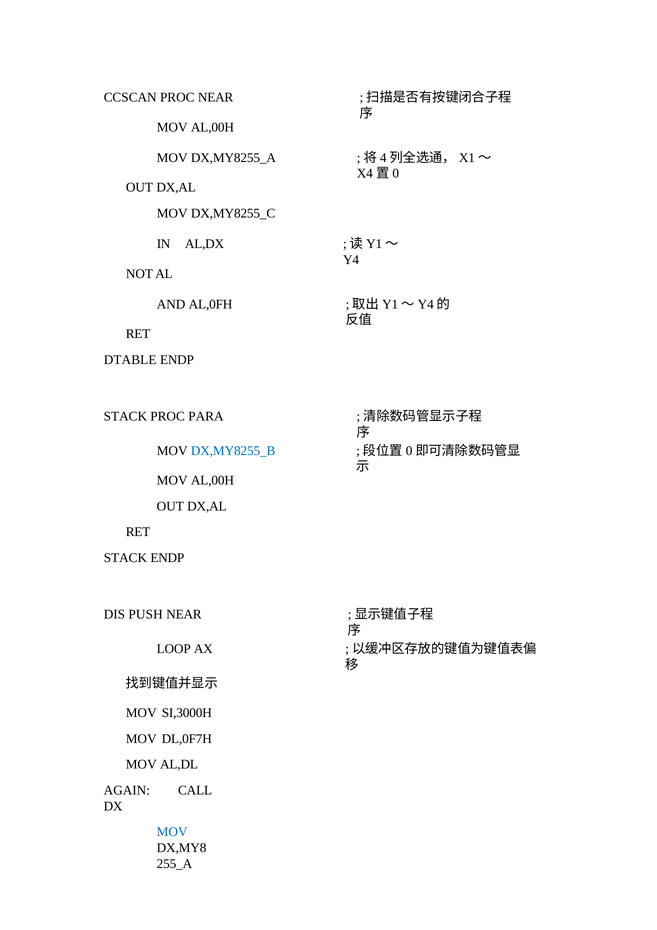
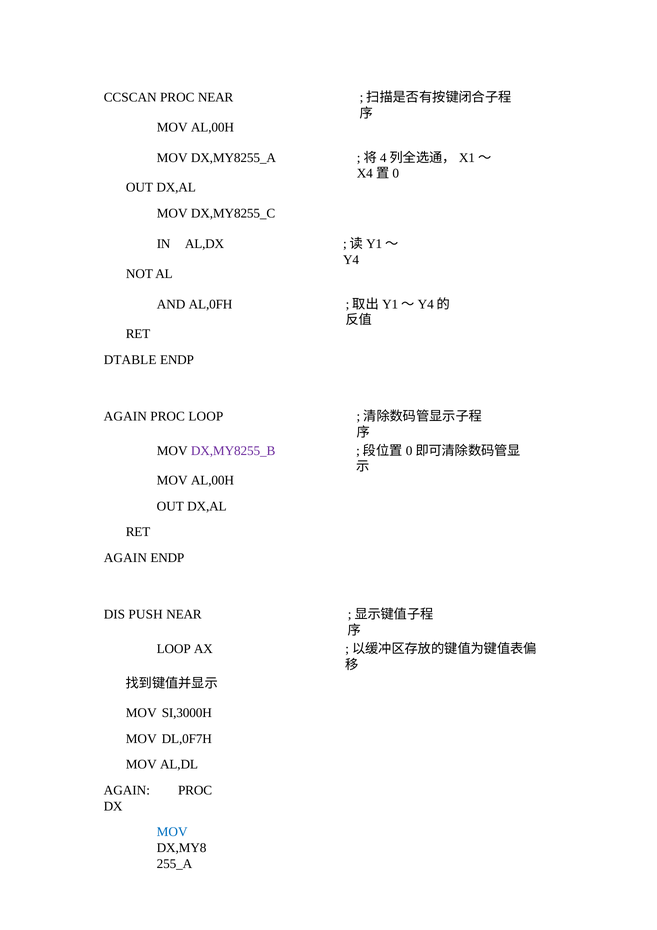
STACK at (125, 416): STACK -> AGAIN
PROC PARA: PARA -> LOOP
DX,MY8255_B colour: blue -> purple
STACK at (125, 558): STACK -> AGAIN
CALL at (195, 790): CALL -> PROC
